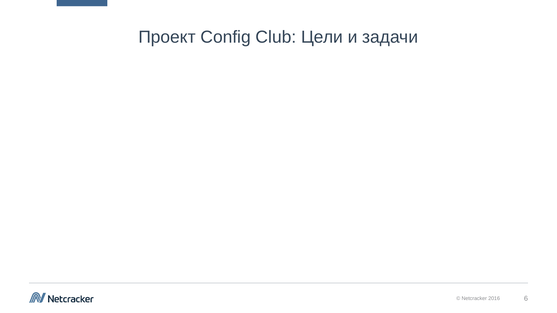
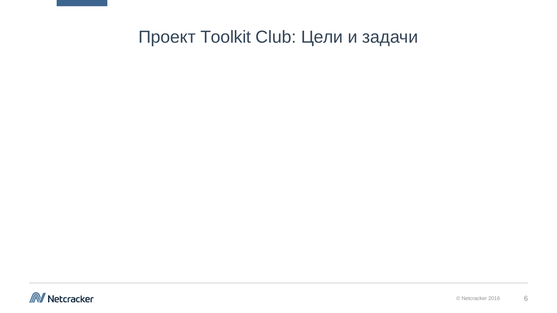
Config: Config -> Toolkit
